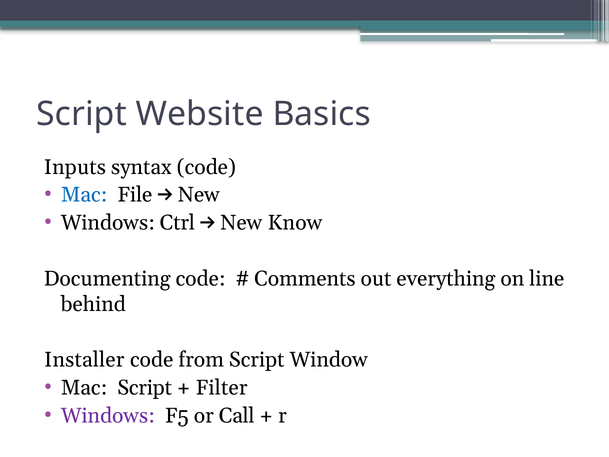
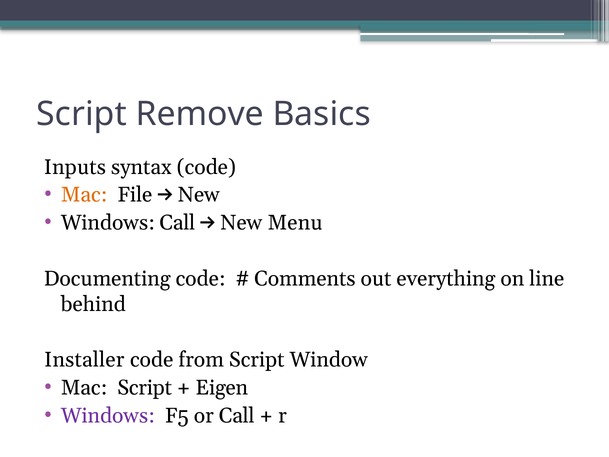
Website: Website -> Remove
Mac at (84, 195) colour: blue -> orange
Windows Ctrl: Ctrl -> Call
Know: Know -> Menu
Filter: Filter -> Eigen
